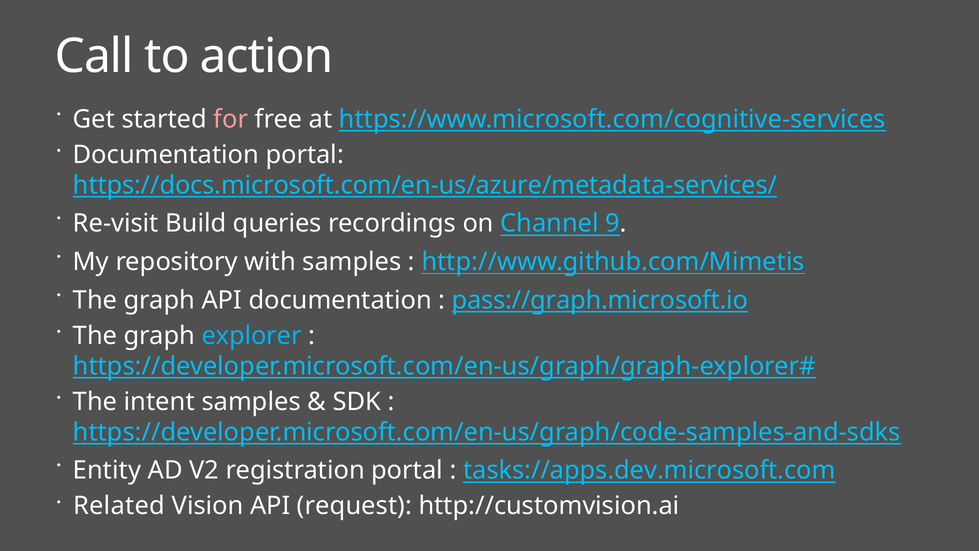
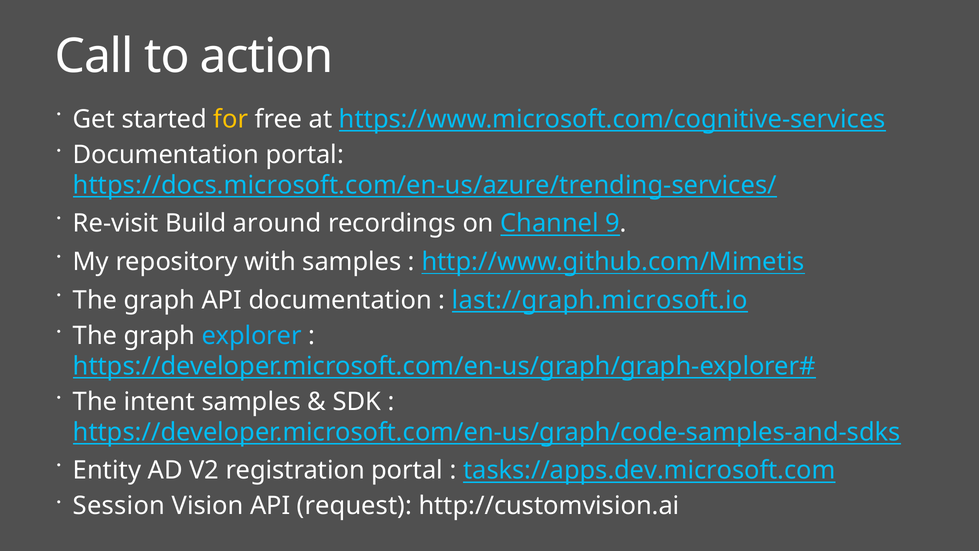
for colour: pink -> yellow
https://docs.microsoft.com/en-us/azure/metadata-services/: https://docs.microsoft.com/en-us/azure/metadata-services/ -> https://docs.microsoft.com/en-us/azure/trending-services/
queries: queries -> around
pass://graph.microsoft.io: pass://graph.microsoft.io -> last://graph.microsoft.io
Related: Related -> Session
